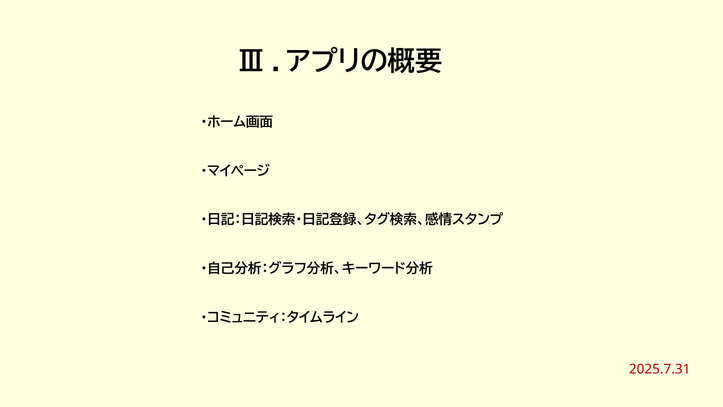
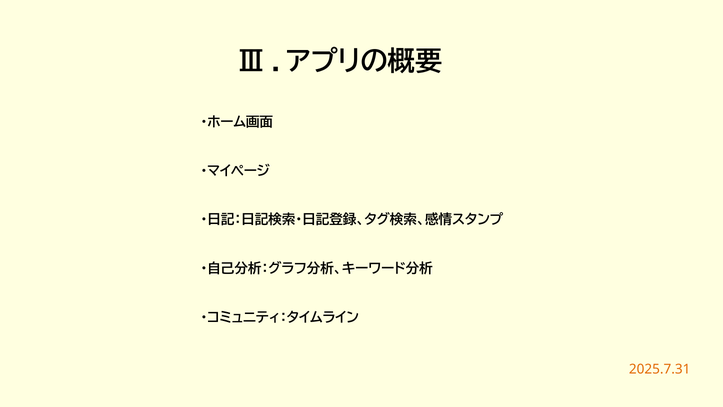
2025.7.31 colour: red -> orange
